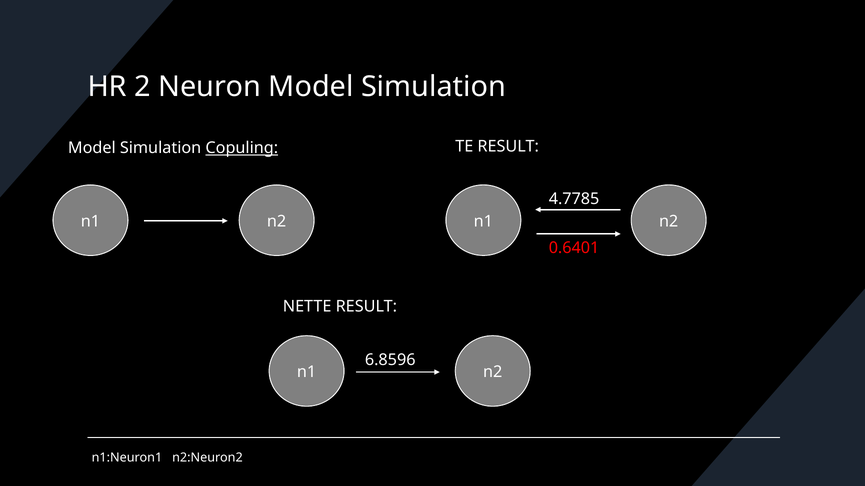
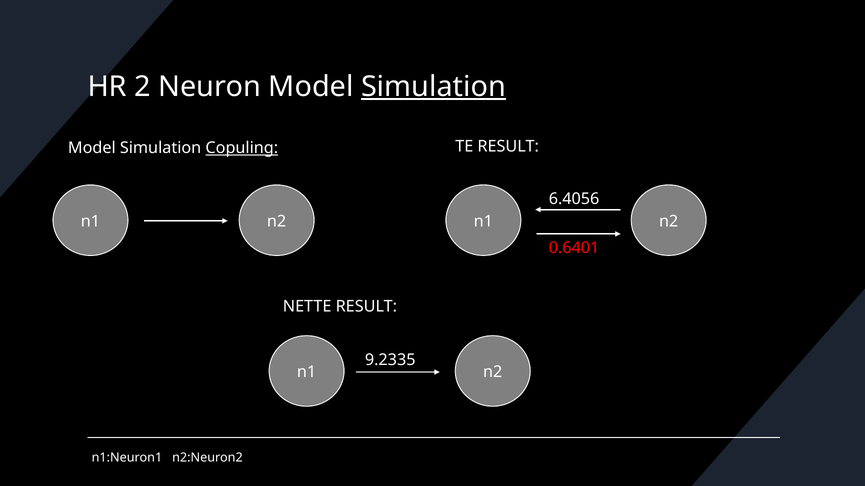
Simulation at (433, 87) underline: none -> present
4.7785: 4.7785 -> 6.4056
6.8596: 6.8596 -> 9.2335
